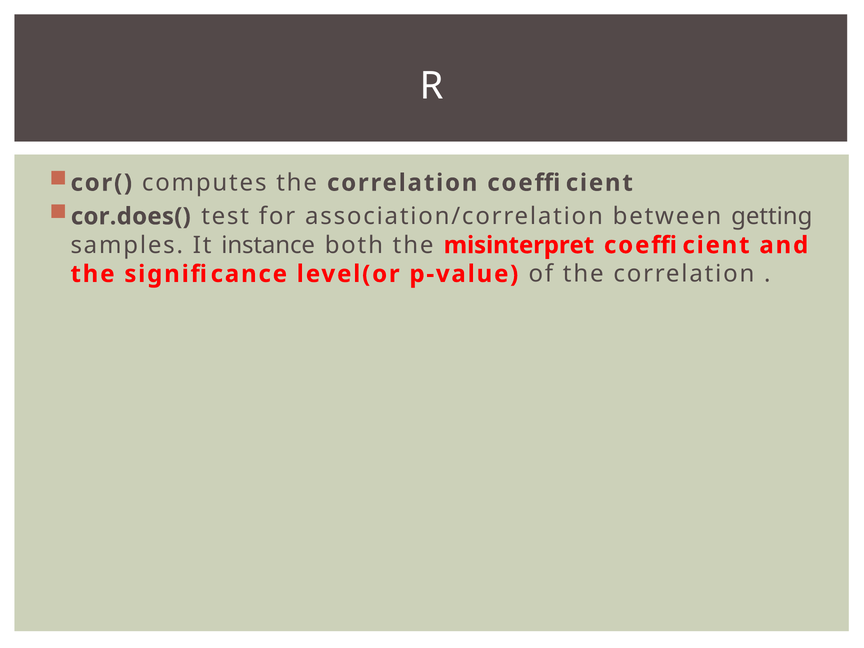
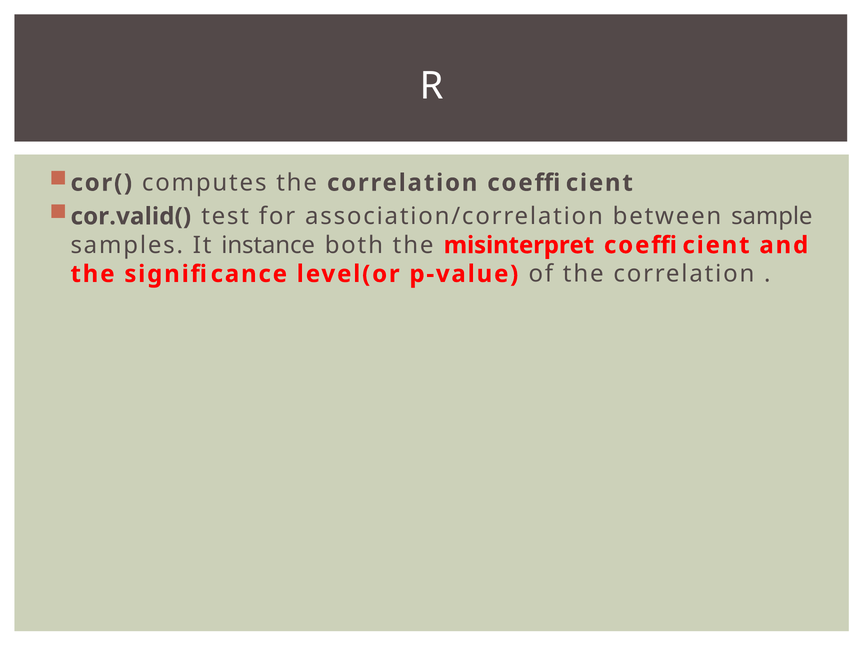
cor.does(: cor.does( -> cor.valid(
getting: getting -> sample
